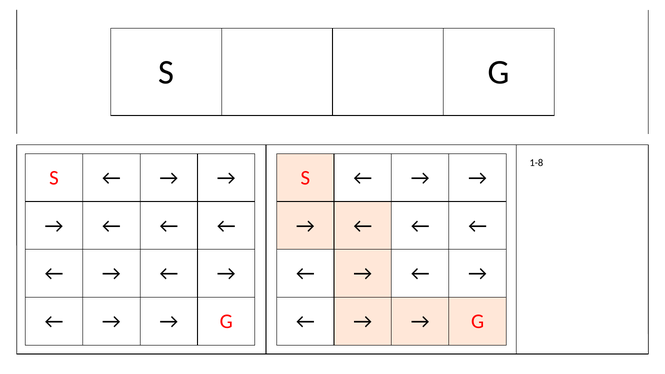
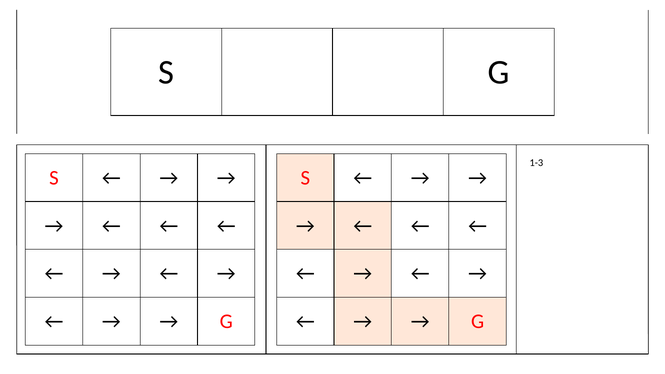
1-8: 1-8 -> 1-3
